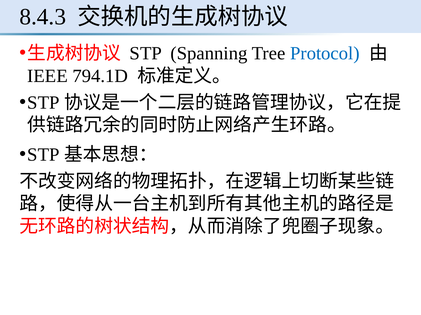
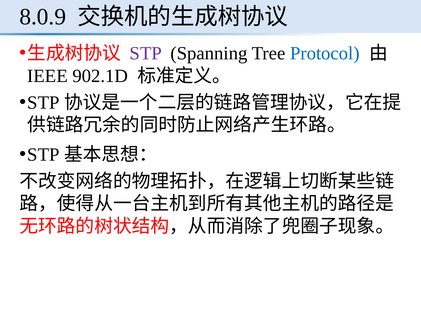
8.4.3: 8.4.3 -> 8.0.9
STP at (146, 54) colour: black -> purple
794.1D: 794.1D -> 902.1D
